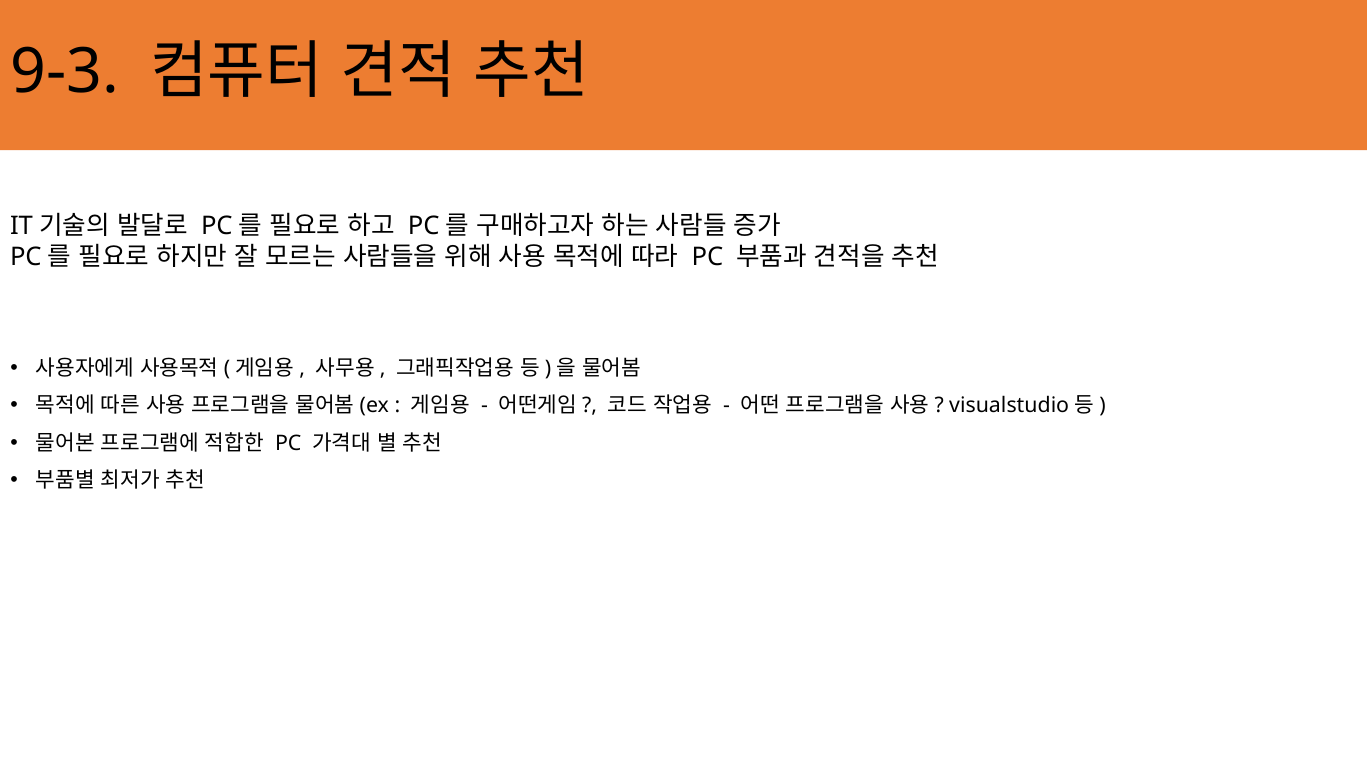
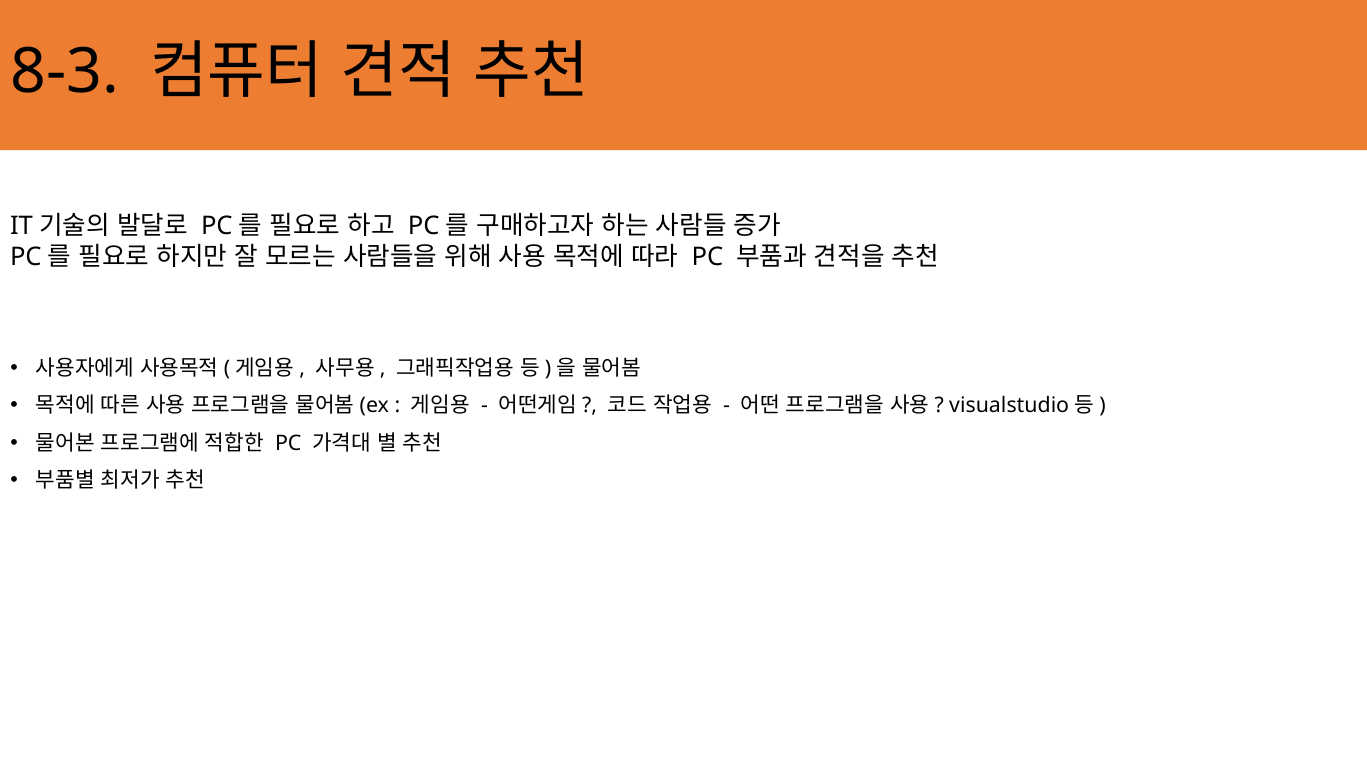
9-3: 9-3 -> 8-3
